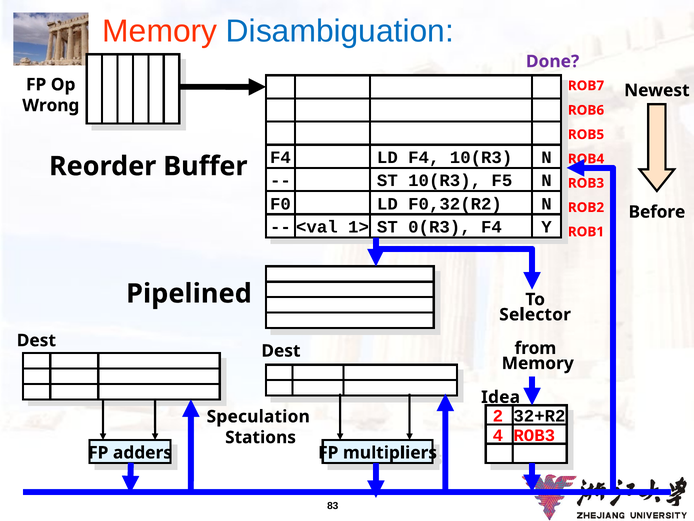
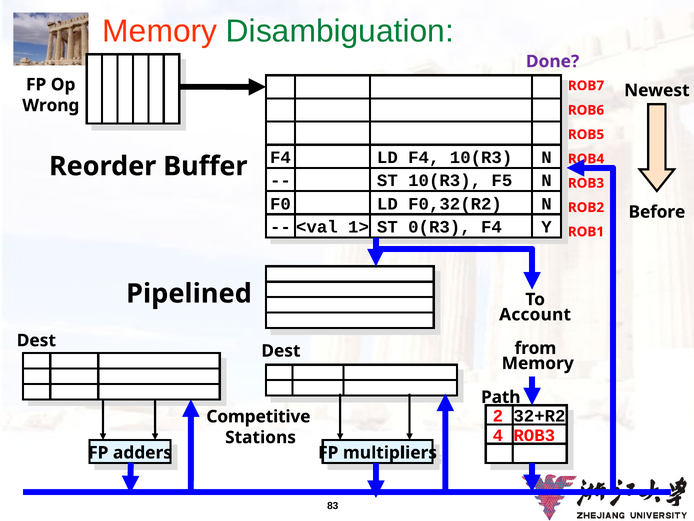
Disambiguation colour: blue -> green
Selector: Selector -> Account
Idea: Idea -> Path
Speculation: Speculation -> Competitive
